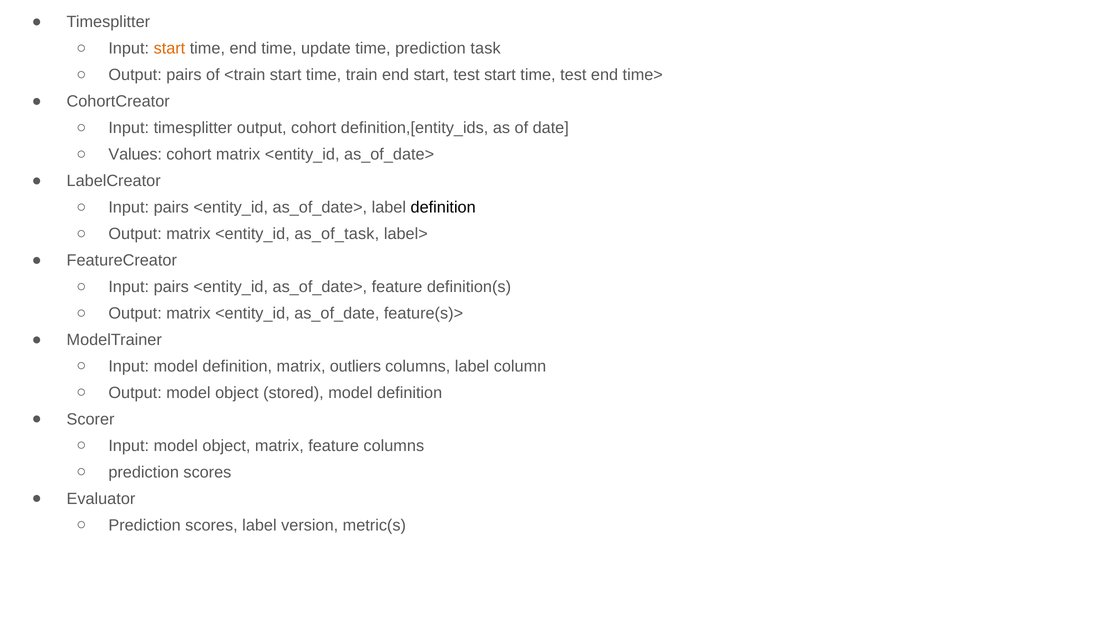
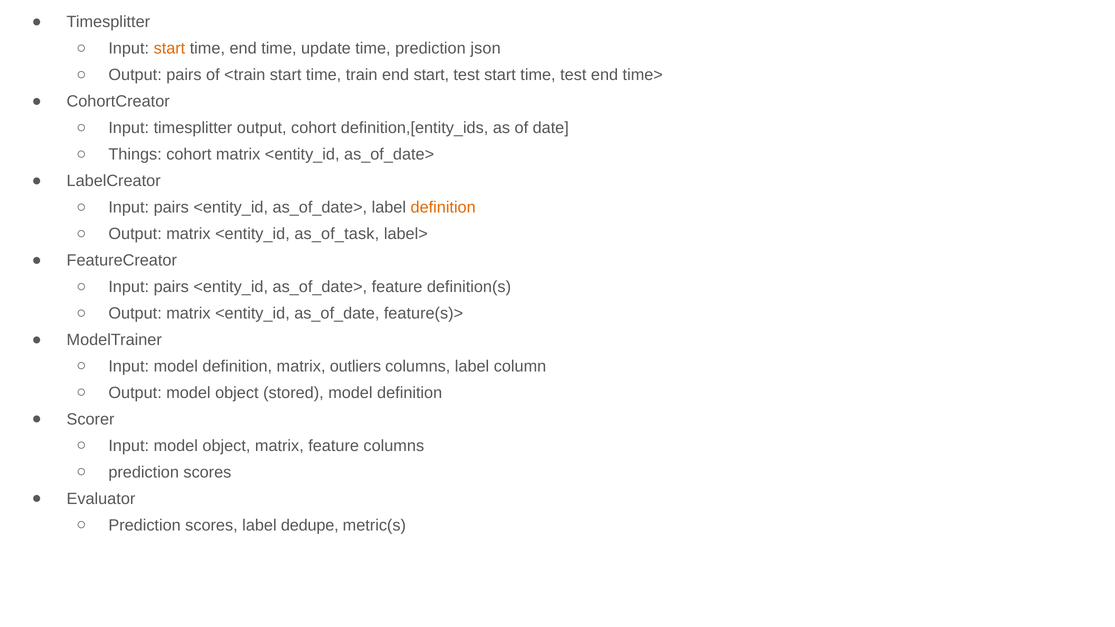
task: task -> json
Values: Values -> Things
definition at (443, 208) colour: black -> orange
version: version -> dedupe
